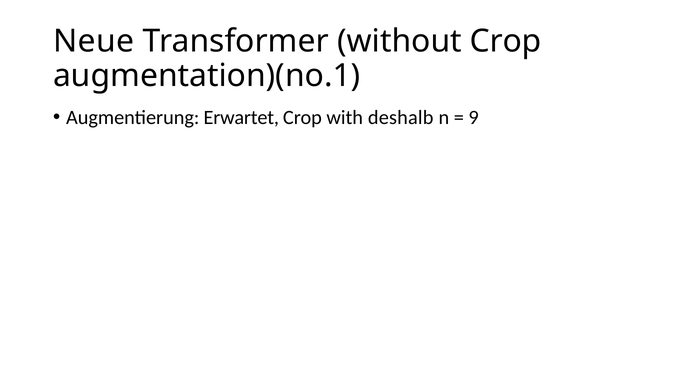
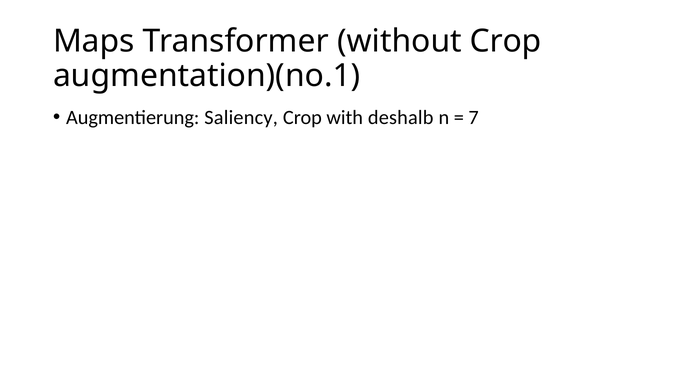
Neue: Neue -> Maps
Erwartet: Erwartet -> Saliency
9: 9 -> 7
